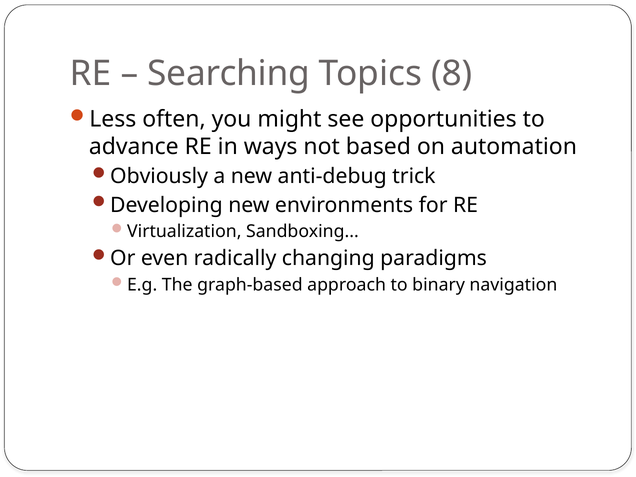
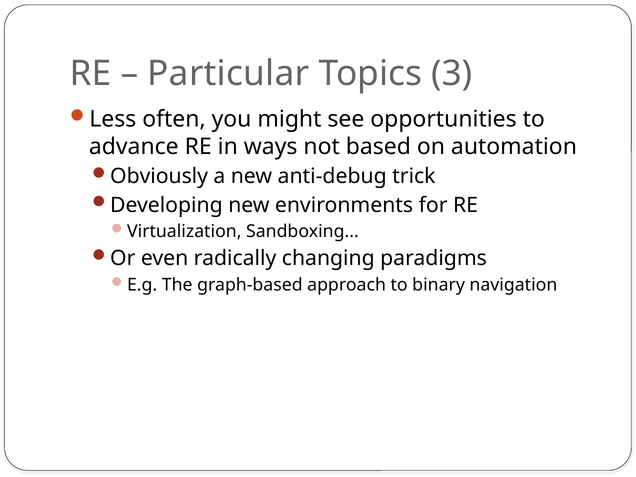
Searching: Searching -> Particular
8: 8 -> 3
